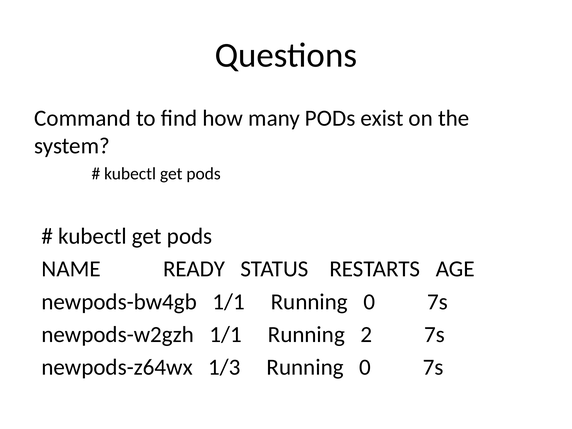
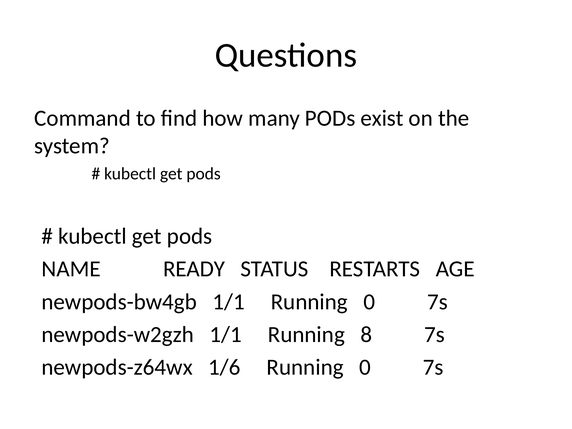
2: 2 -> 8
1/3: 1/3 -> 1/6
